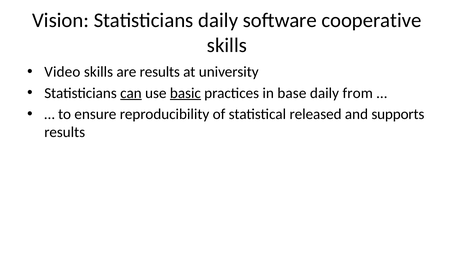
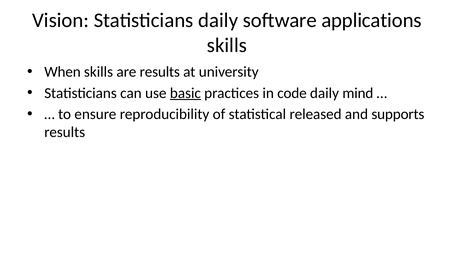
cooperative: cooperative -> applications
Video: Video -> When
can underline: present -> none
base: base -> code
from: from -> mind
